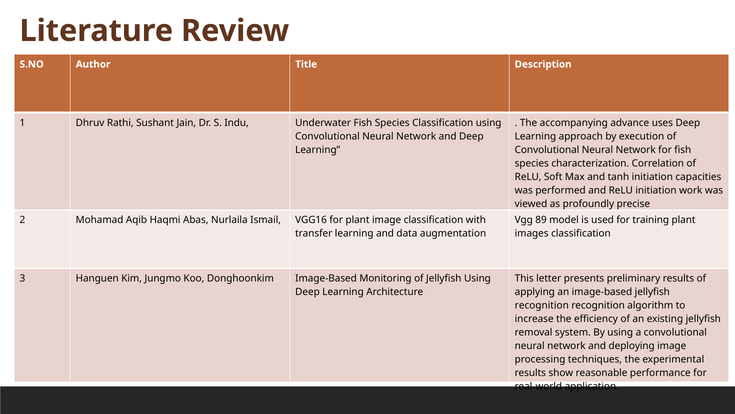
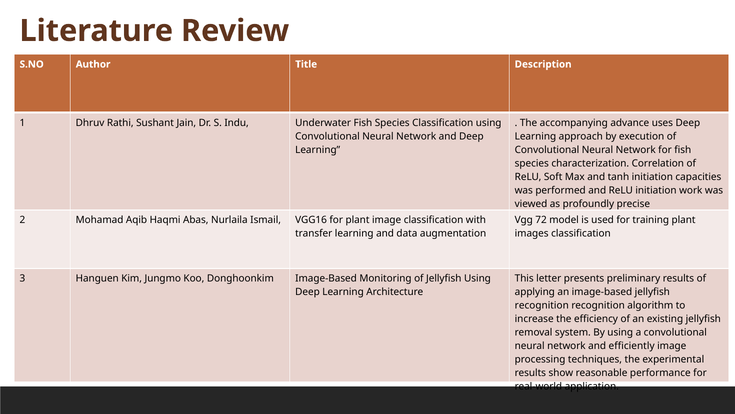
89: 89 -> 72
deploying: deploying -> efficiently
